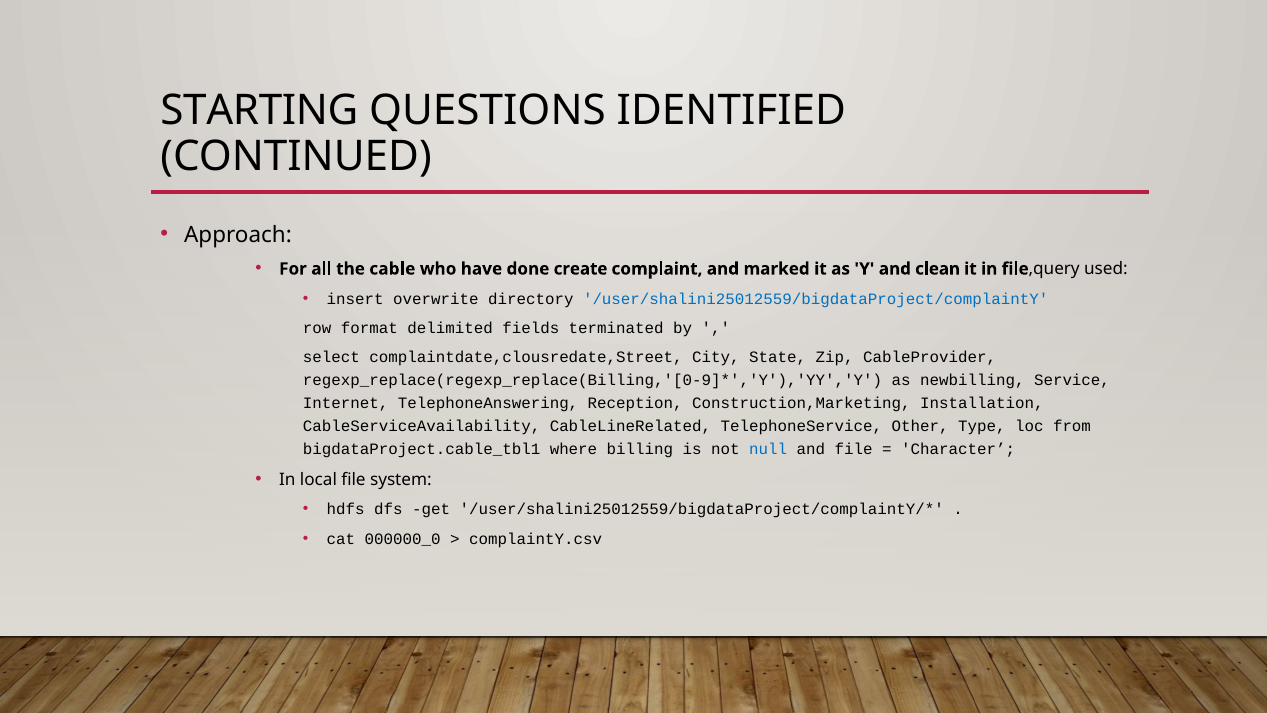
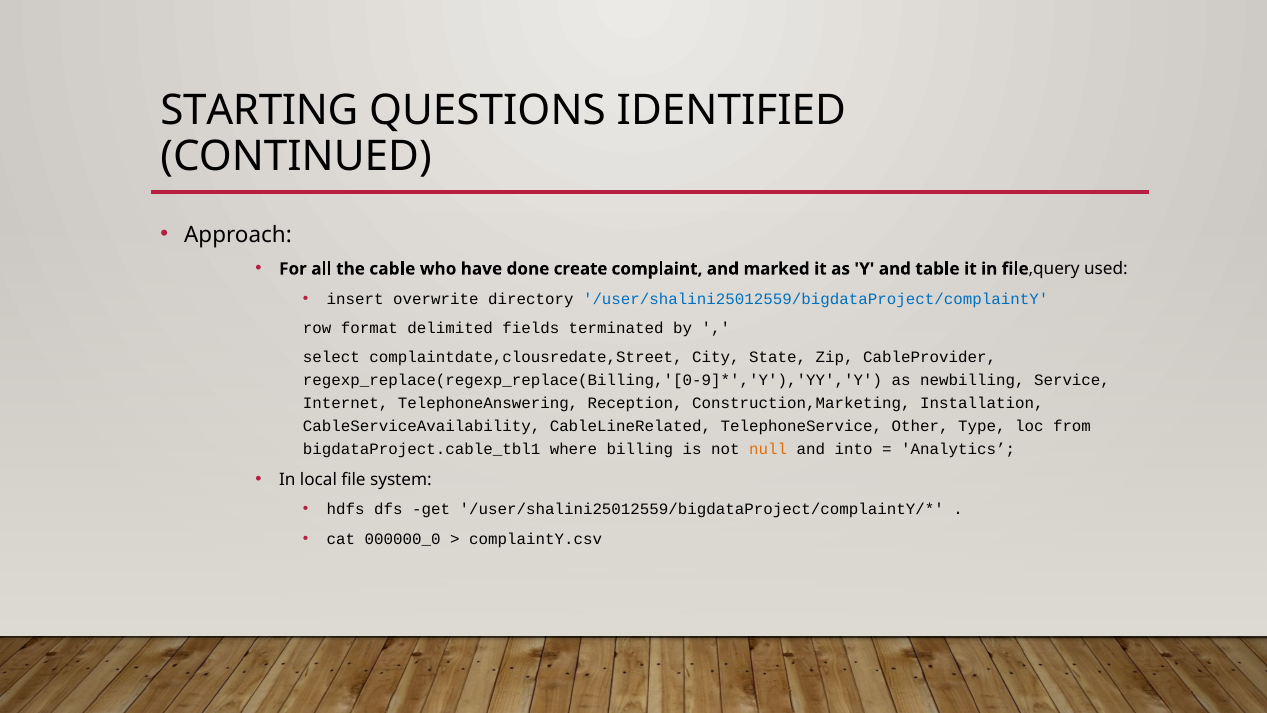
clean: clean -> table
null colour: blue -> orange
and file: file -> into
Character: Character -> Analytics
